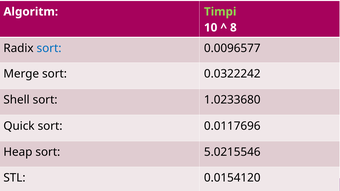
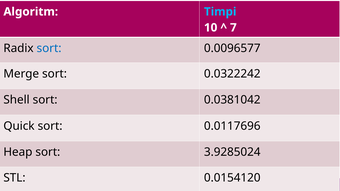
Timpi colour: light green -> light blue
8: 8 -> 7
1.0233680: 1.0233680 -> 0.0381042
5.0215546: 5.0215546 -> 3.9285024
